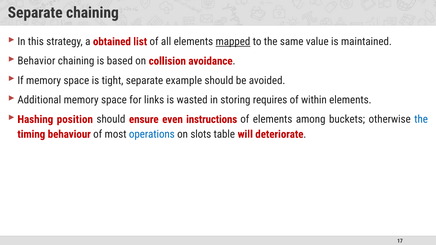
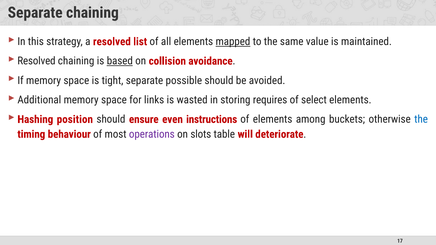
a obtained: obtained -> resolved
Behavior at (36, 61): Behavior -> Resolved
based underline: none -> present
example: example -> possible
within: within -> select
operations colour: blue -> purple
